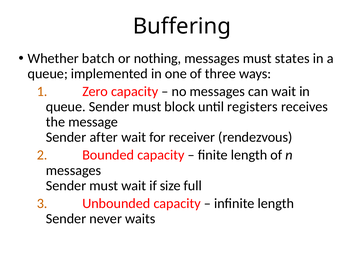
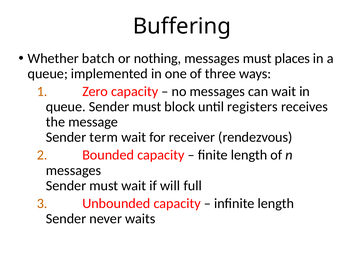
states: states -> places
after: after -> term
size: size -> will
